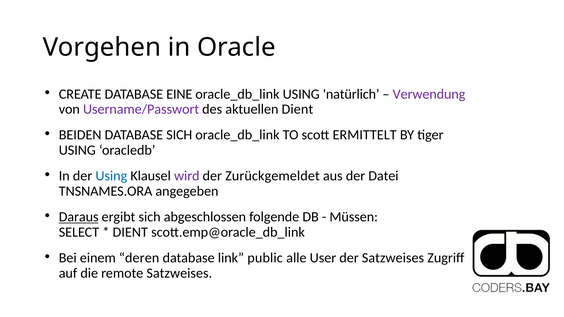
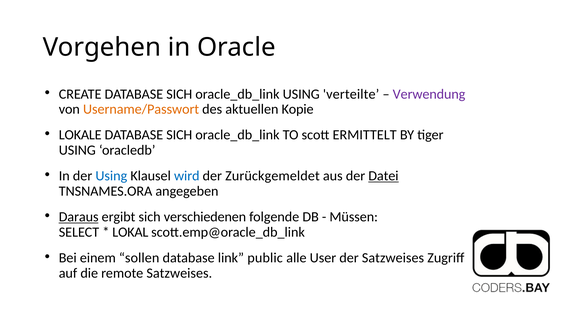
CREATE DATABASE EINE: EINE -> SICH
natürlich: natürlich -> verteilte
Username/Passwort colour: purple -> orange
aktuellen Dient: Dient -> Kopie
BEIDEN: BEIDEN -> LOKALE
wird colour: purple -> blue
Datei underline: none -> present
abgeschlossen: abgeschlossen -> verschiedenen
DIENT at (130, 232): DIENT -> LOKAL
deren: deren -> sollen
